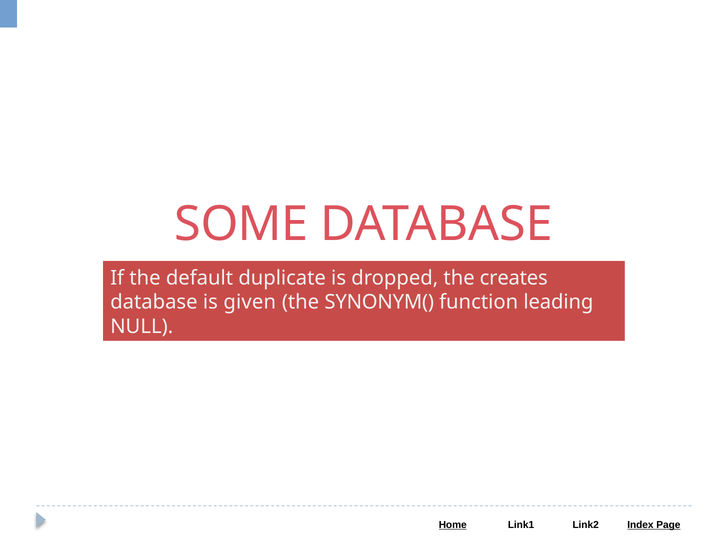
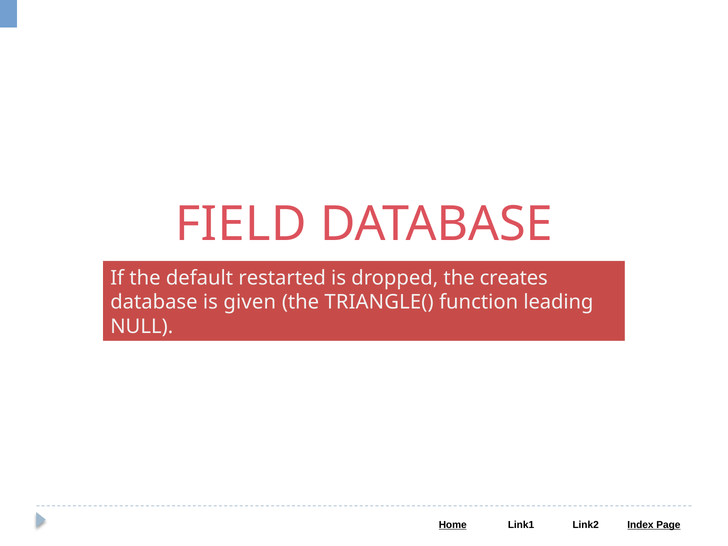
SOME: SOME -> FIELD
duplicate: duplicate -> restarted
SYNONYM(: SYNONYM( -> TRIANGLE(
